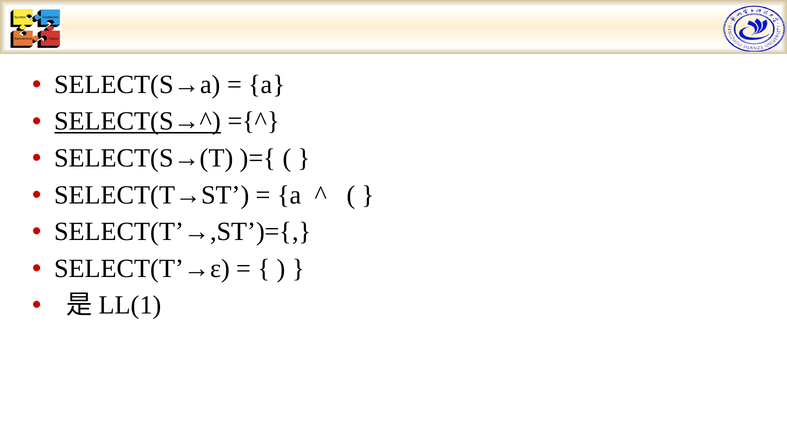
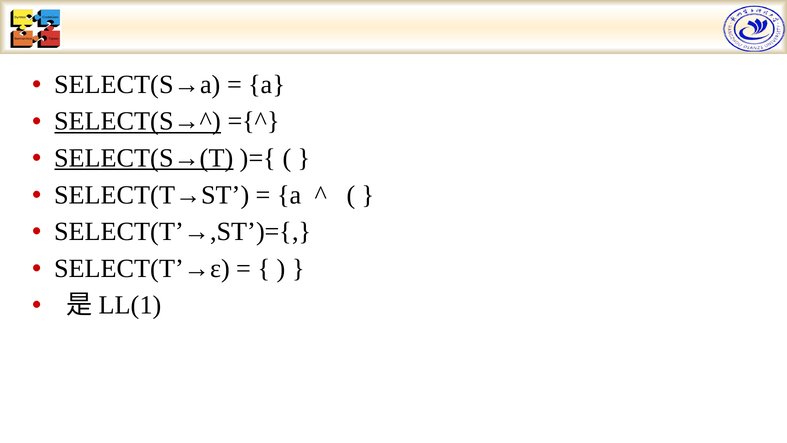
SELECT(S→(T underline: none -> present
